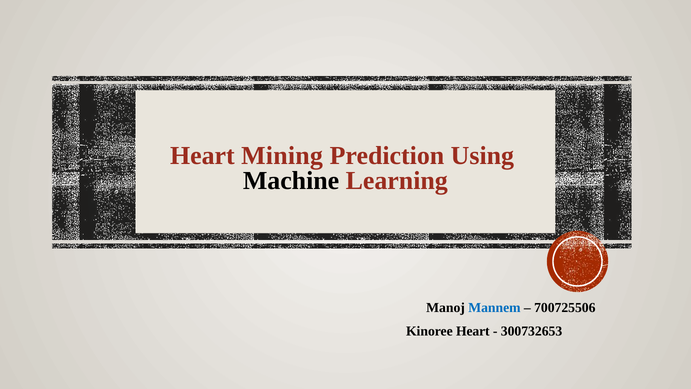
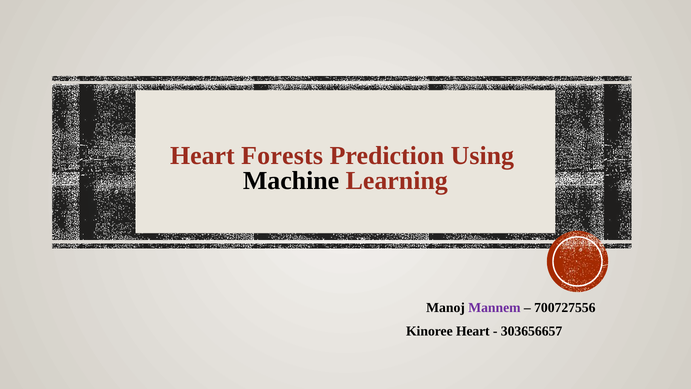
Mining: Mining -> Forests
Mannem colour: blue -> purple
700725506: 700725506 -> 700727556
300732653: 300732653 -> 303656657
